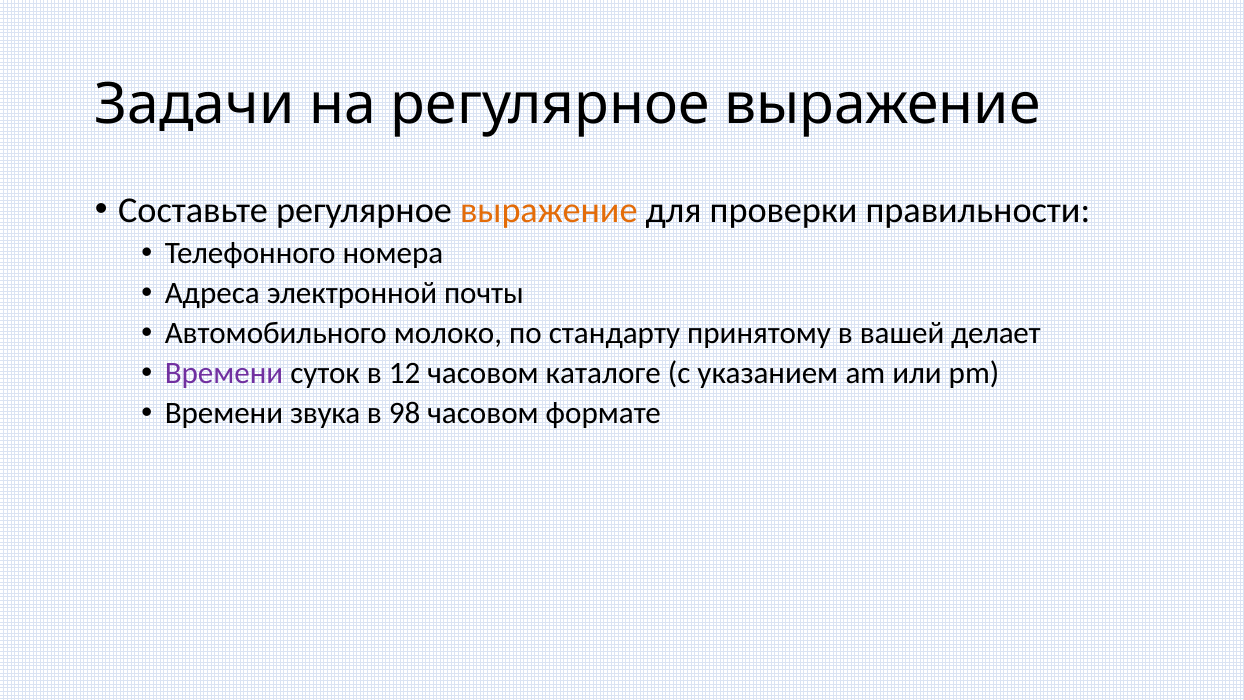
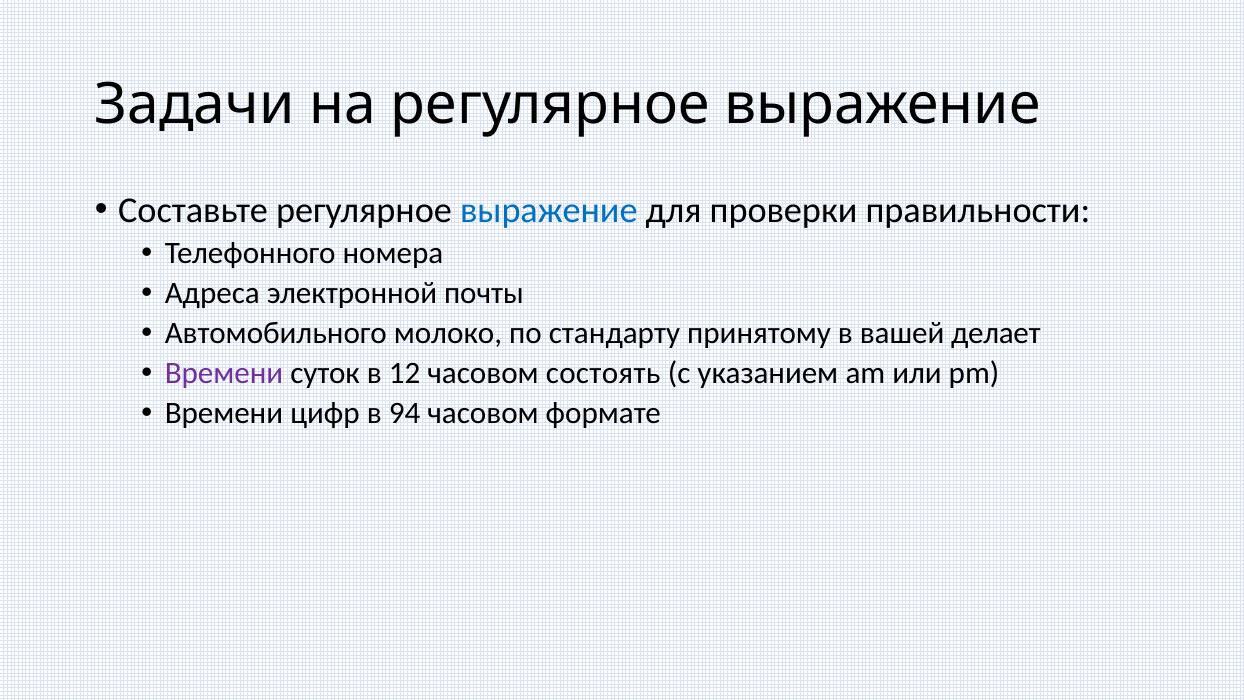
выражение at (549, 210) colour: orange -> blue
каталоге: каталоге -> состоять
звука: звука -> цифр
98: 98 -> 94
